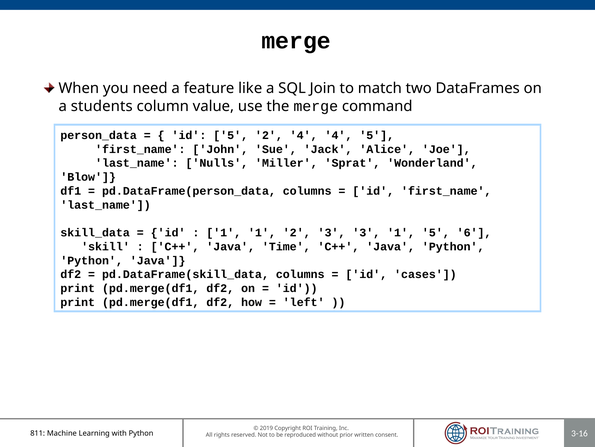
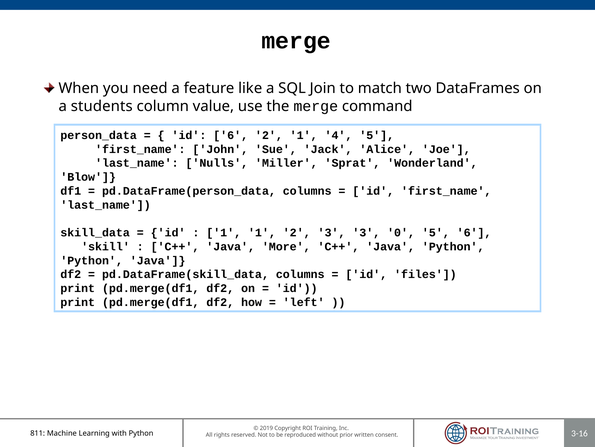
id 5: 5 -> 6
2 4: 4 -> 1
3 1: 1 -> 0
Time: Time -> More
cases: cases -> files
